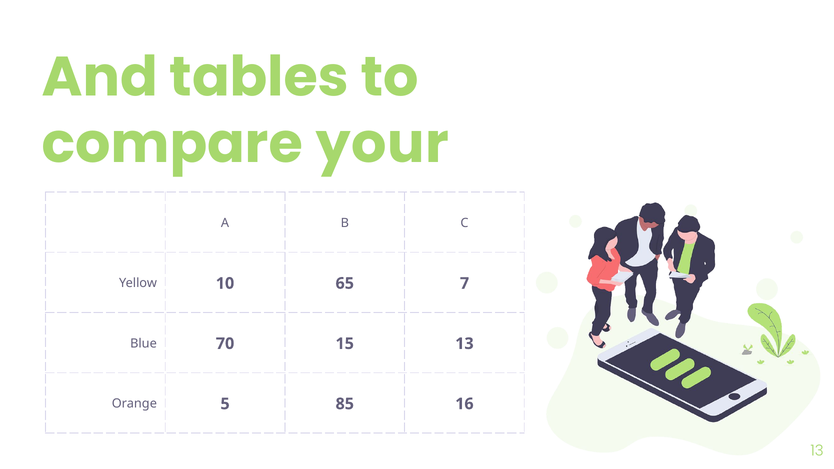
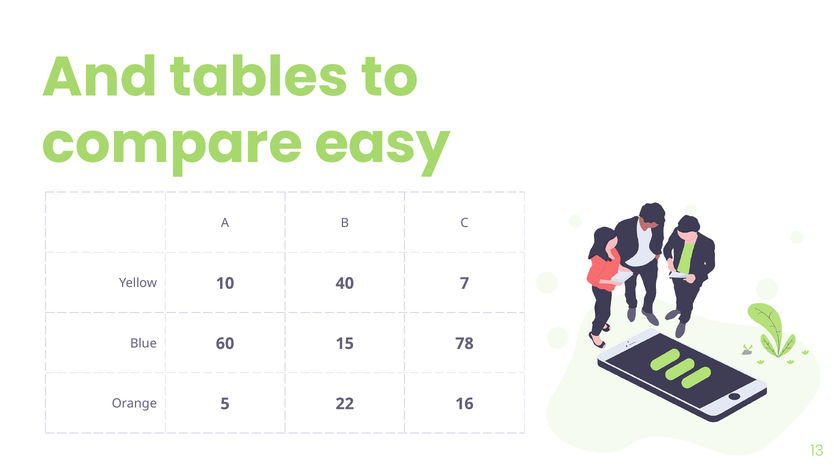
your: your -> easy
65: 65 -> 40
70: 70 -> 60
15 13: 13 -> 78
85: 85 -> 22
